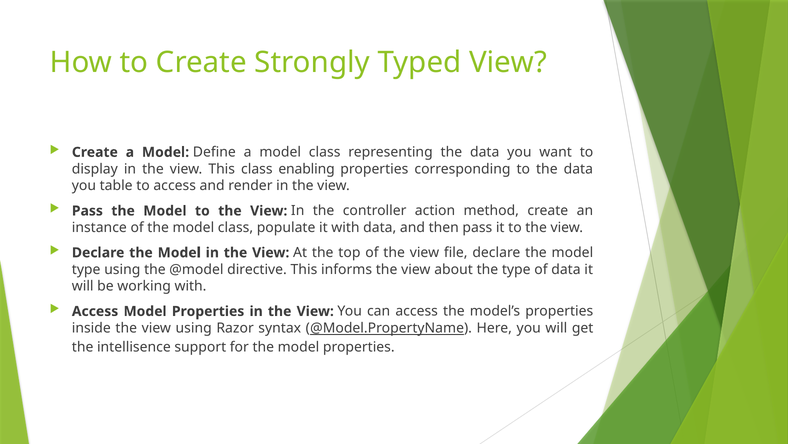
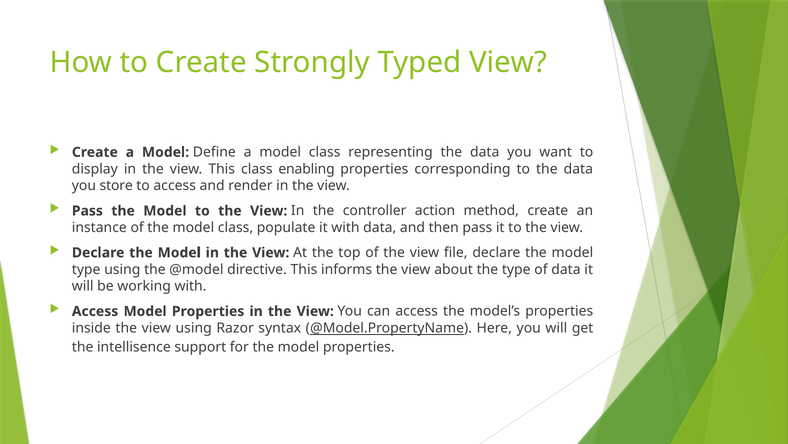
table: table -> store
